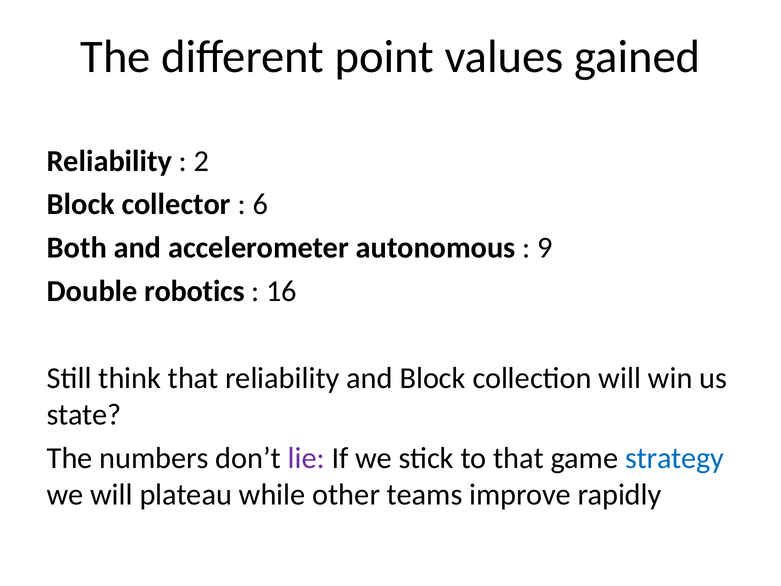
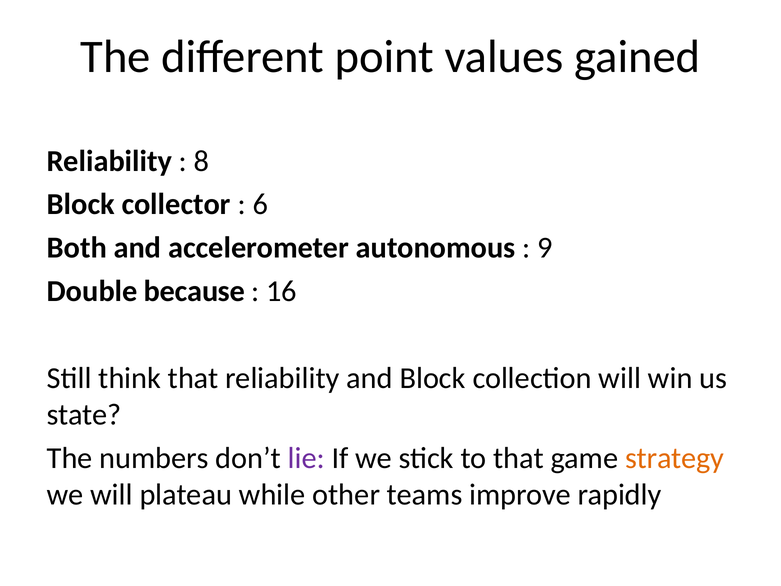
2: 2 -> 8
robotics: robotics -> because
strategy colour: blue -> orange
